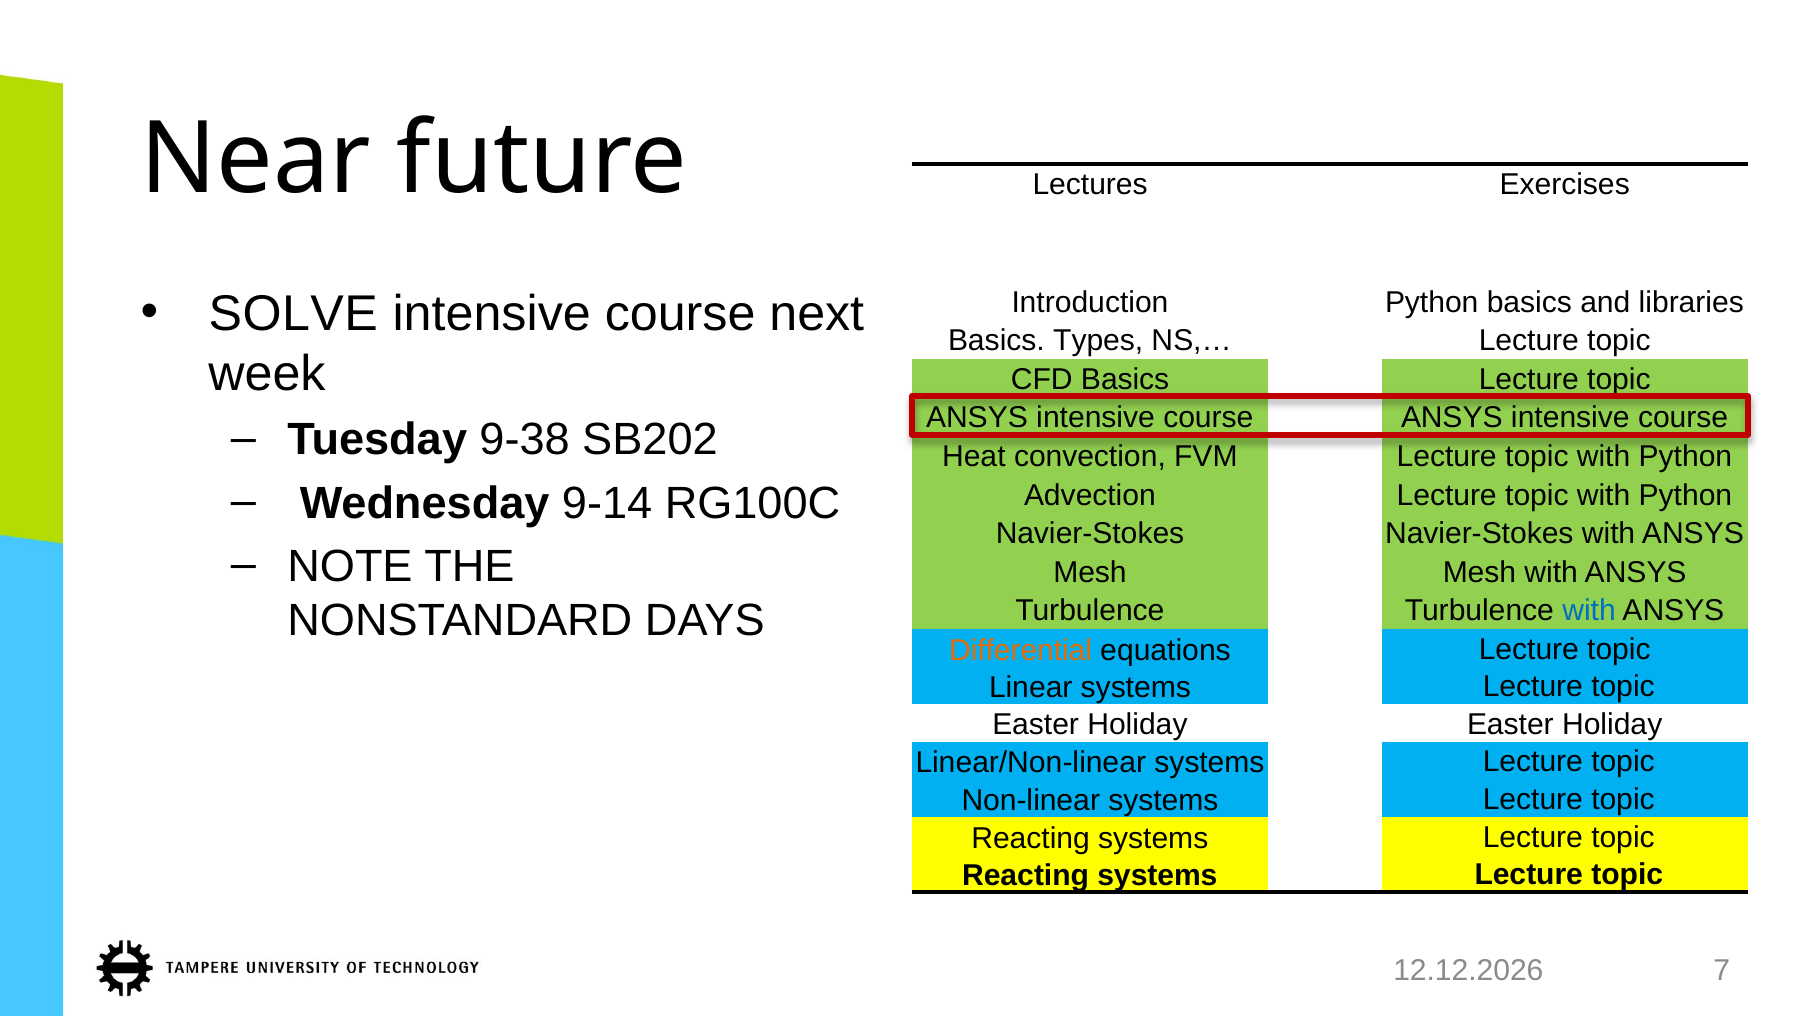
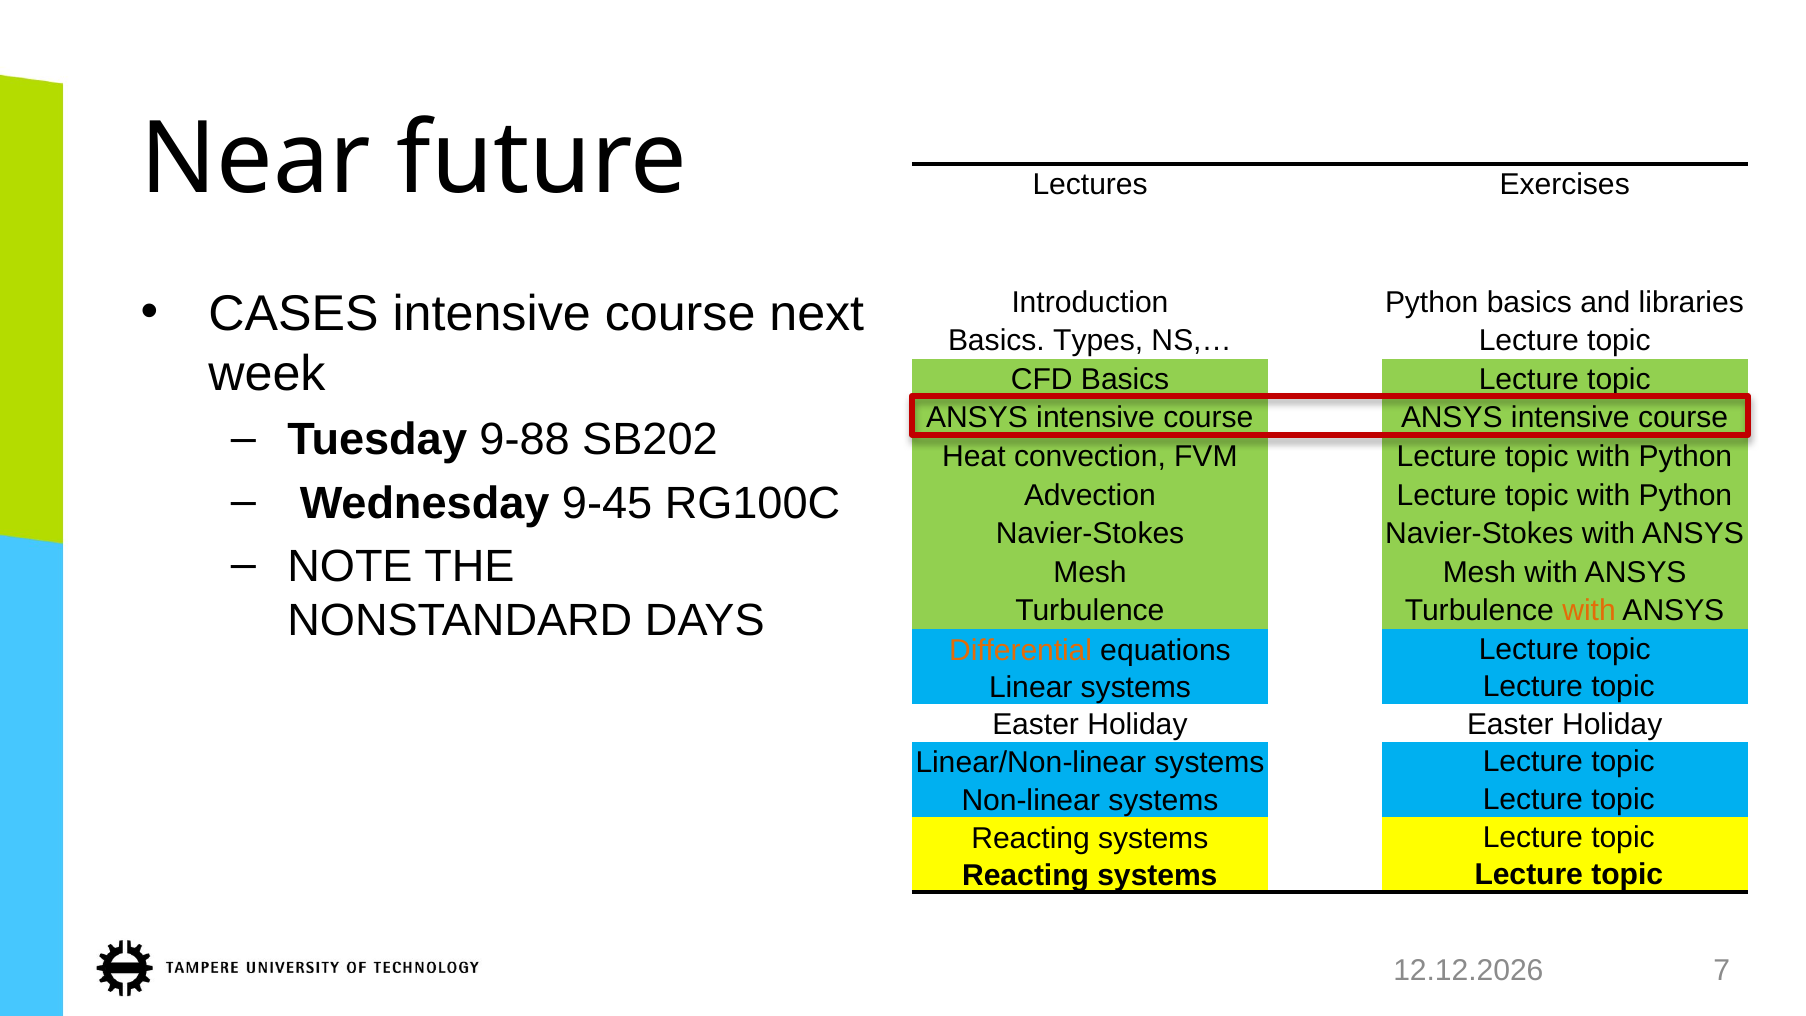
SOLVE: SOLVE -> CASES
9-38: 9-38 -> 9-88
9-14: 9-14 -> 9-45
with at (1589, 611) colour: blue -> orange
